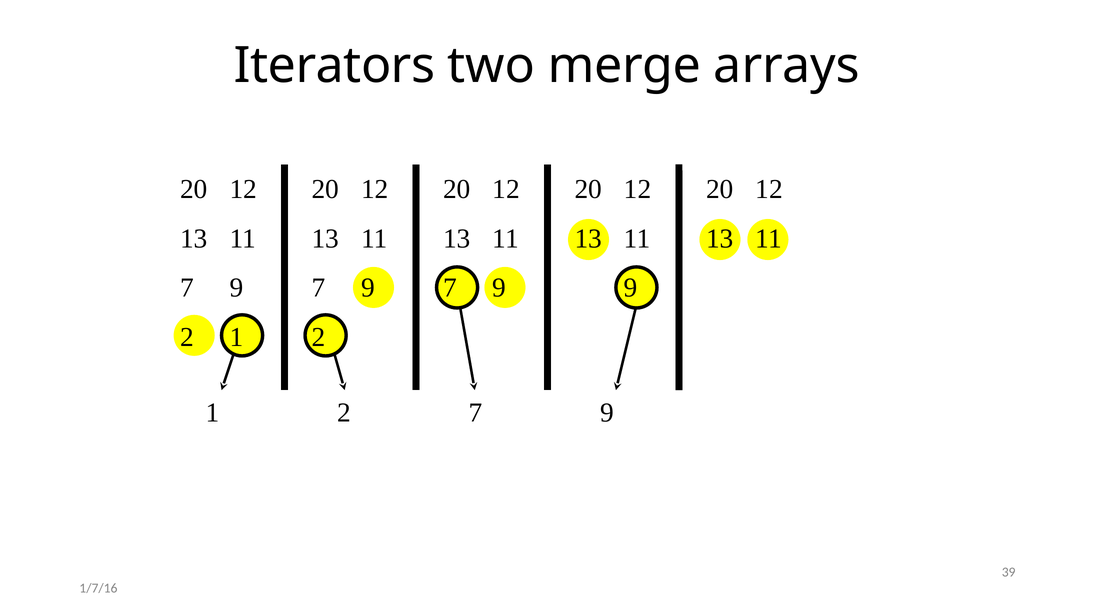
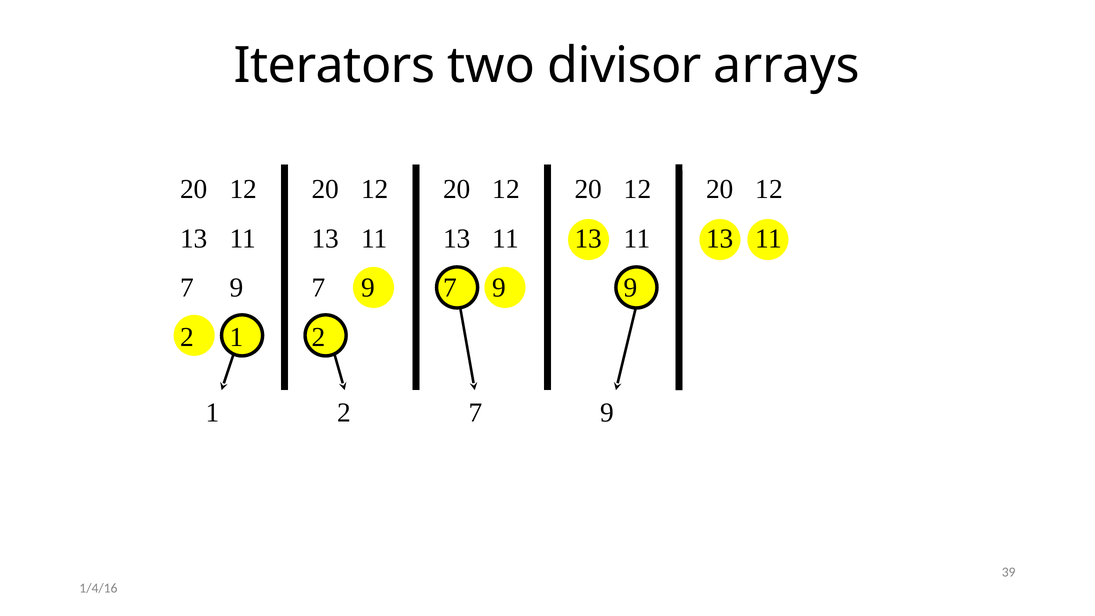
merge: merge -> divisor
1/7/16: 1/7/16 -> 1/4/16
